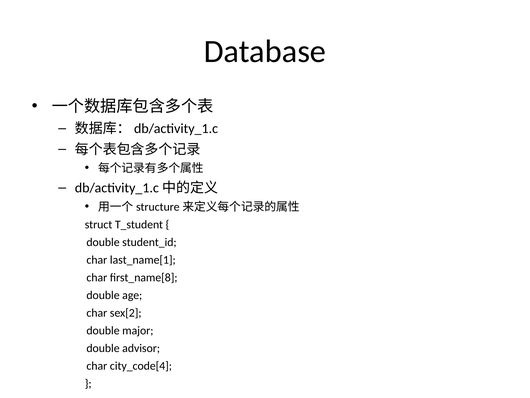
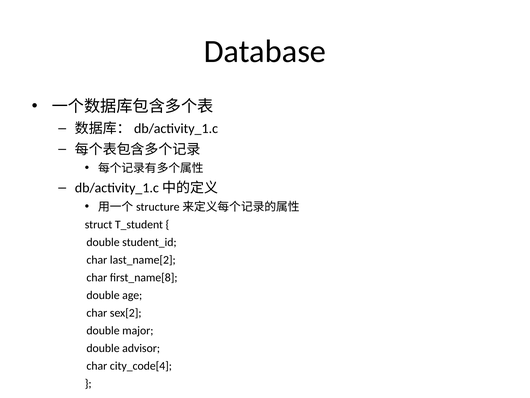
last_name[1: last_name[1 -> last_name[2
